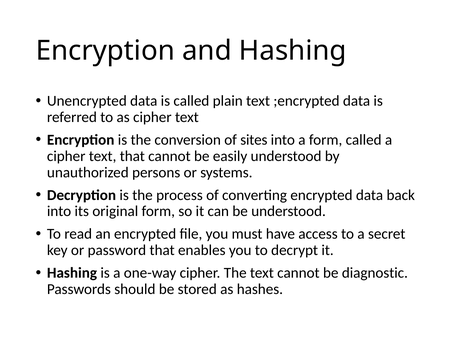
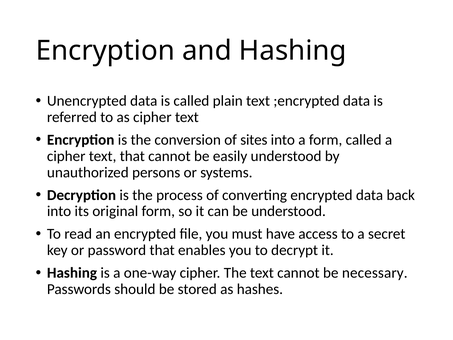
diagnostic: diagnostic -> necessary
